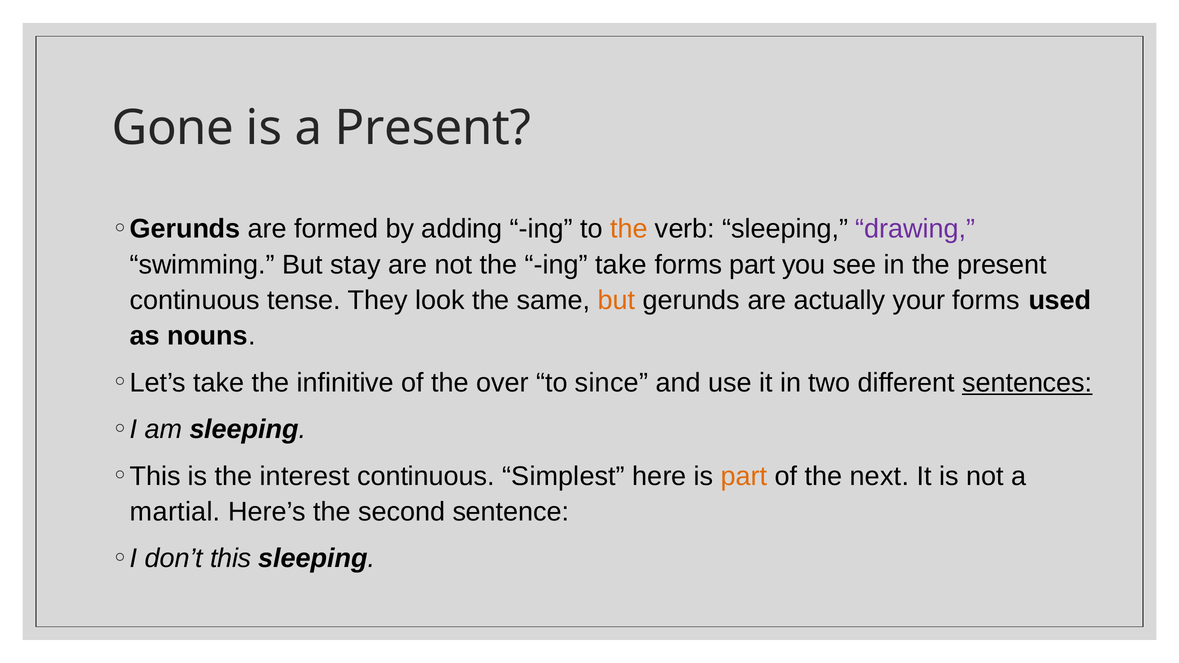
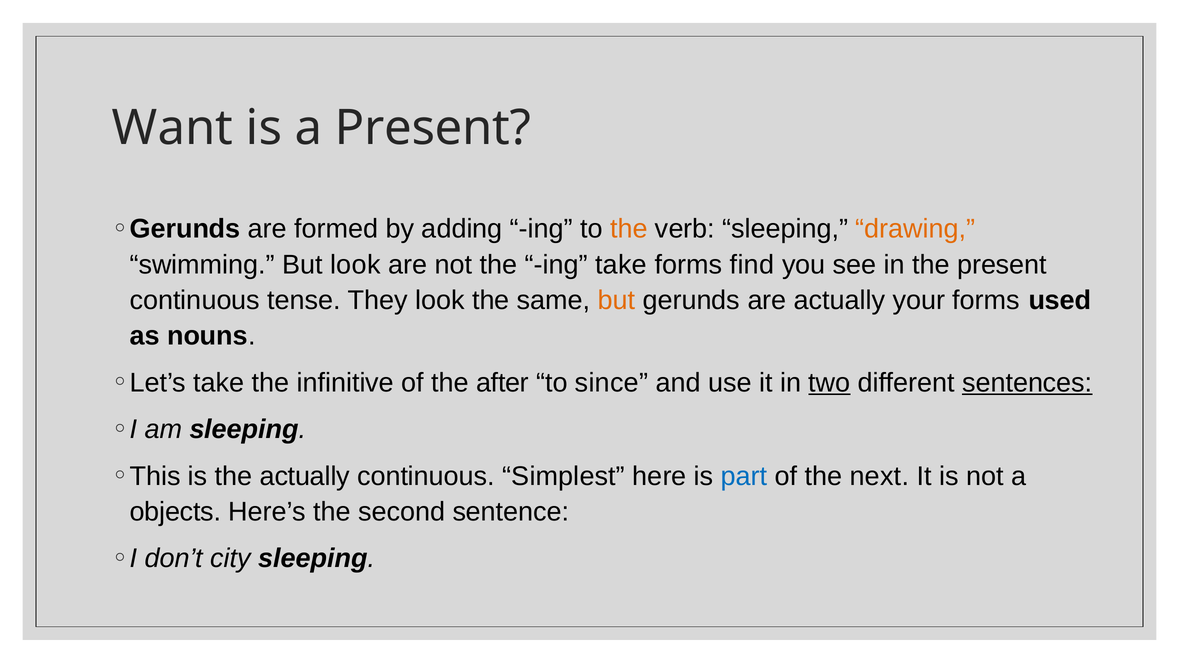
Gone: Gone -> Want
drawing colour: purple -> orange
But stay: stay -> look
forms part: part -> find
over: over -> after
two underline: none -> present
the interest: interest -> actually
part at (744, 476) colour: orange -> blue
martial: martial -> objects
this: this -> city
